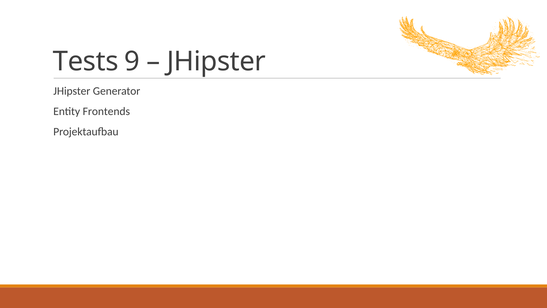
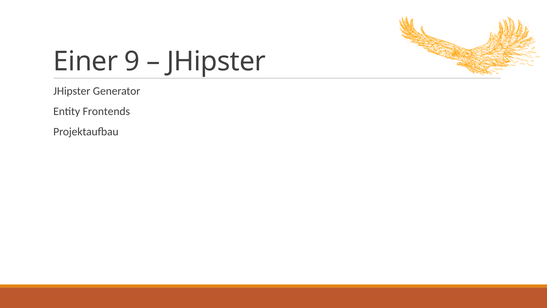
Tests: Tests -> Einer
